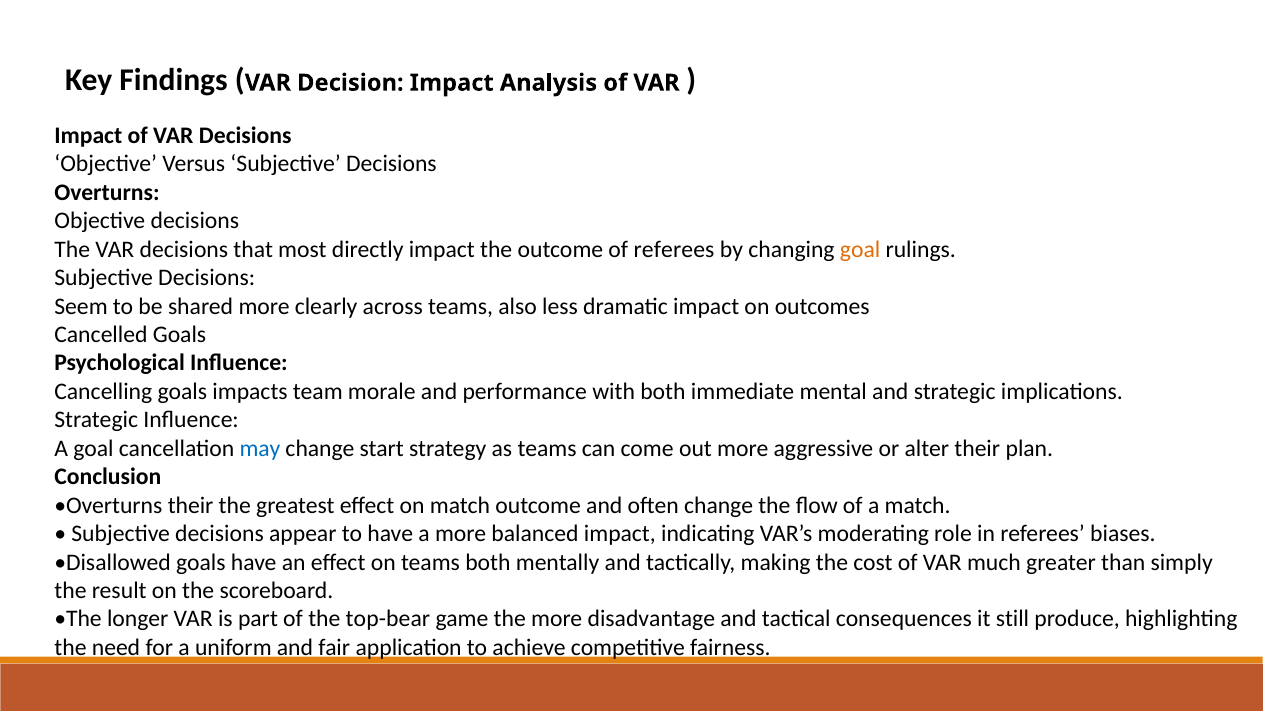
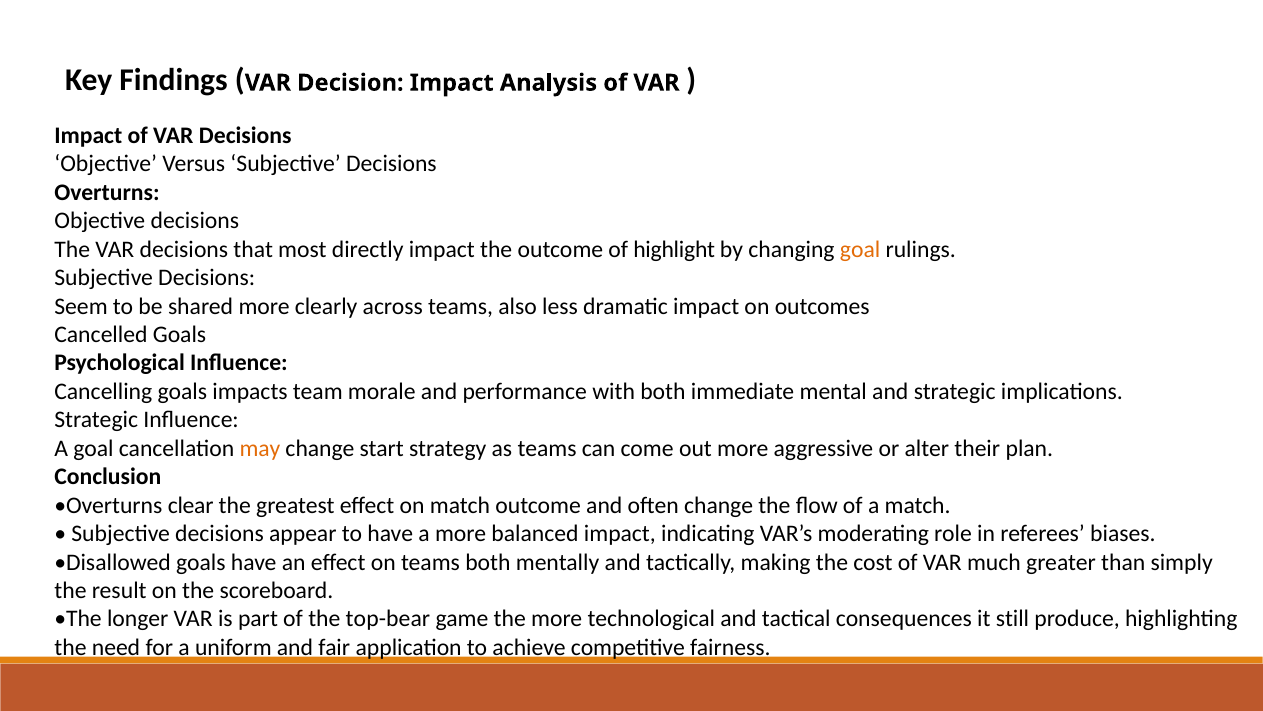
of referees: referees -> highlight
may colour: blue -> orange
Overturns their: their -> clear
disadvantage: disadvantage -> technological
